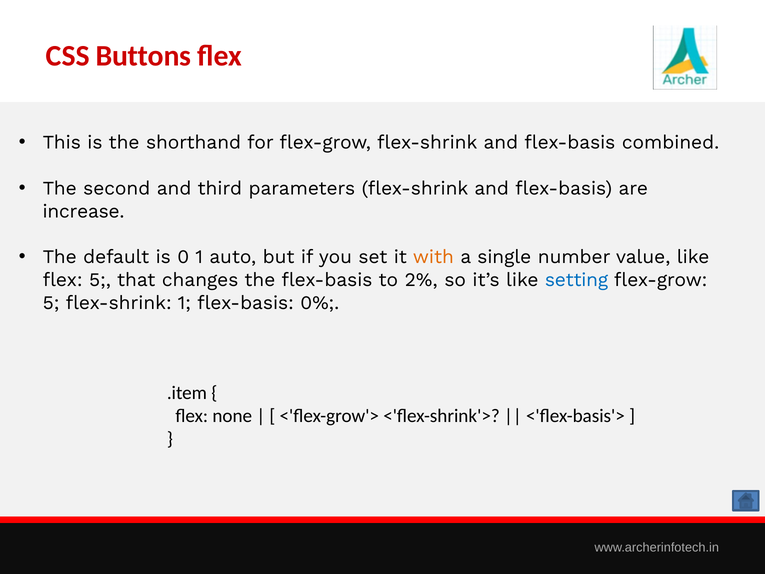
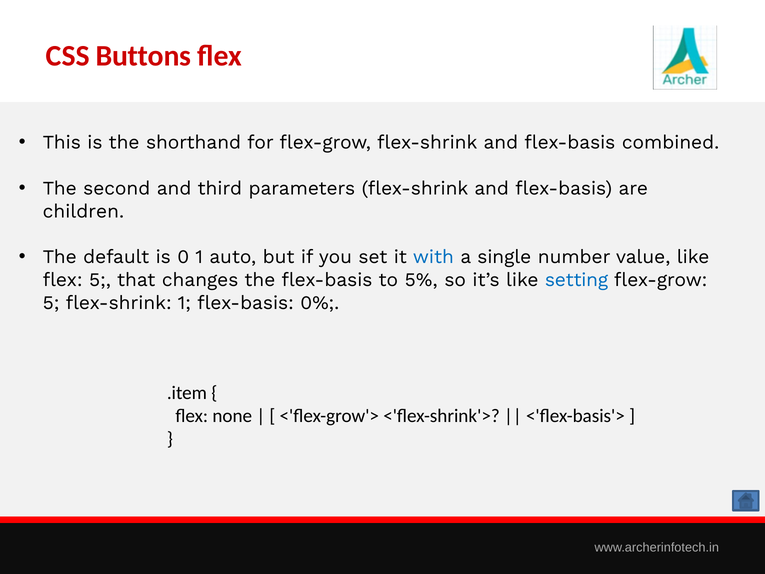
increase: increase -> children
with colour: orange -> blue
2%: 2% -> 5%
